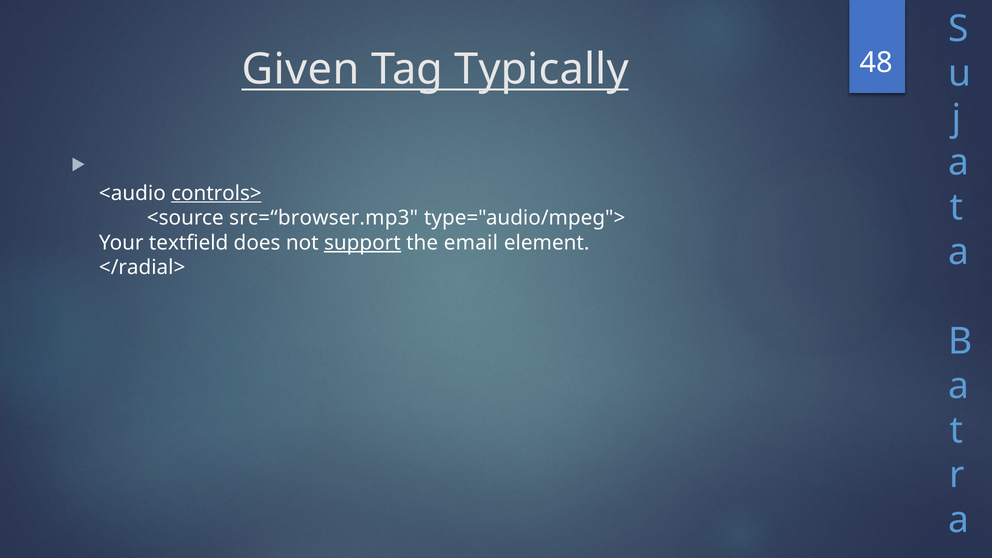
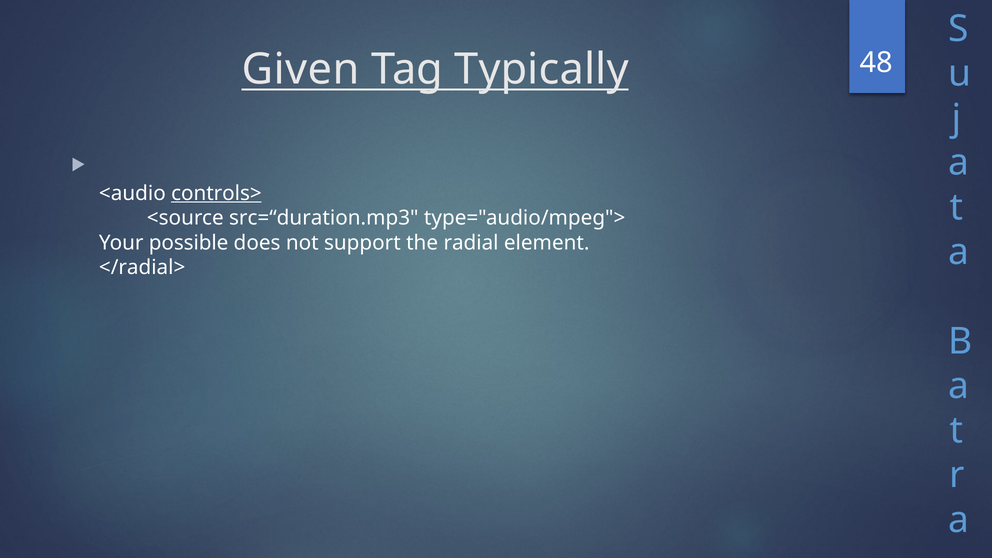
src=“browser.mp3: src=“browser.mp3 -> src=“duration.mp3
textfield: textfield -> possible
support underline: present -> none
email: email -> radial
